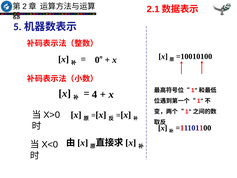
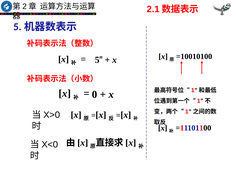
0: 0 -> 5
4: 4 -> 0
